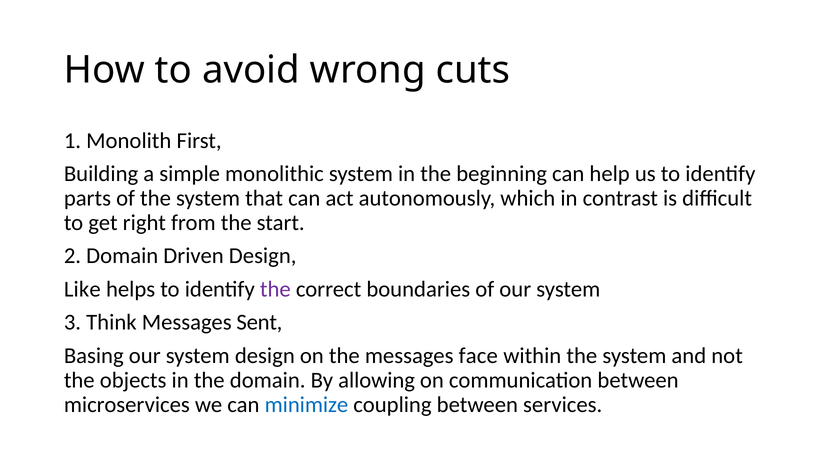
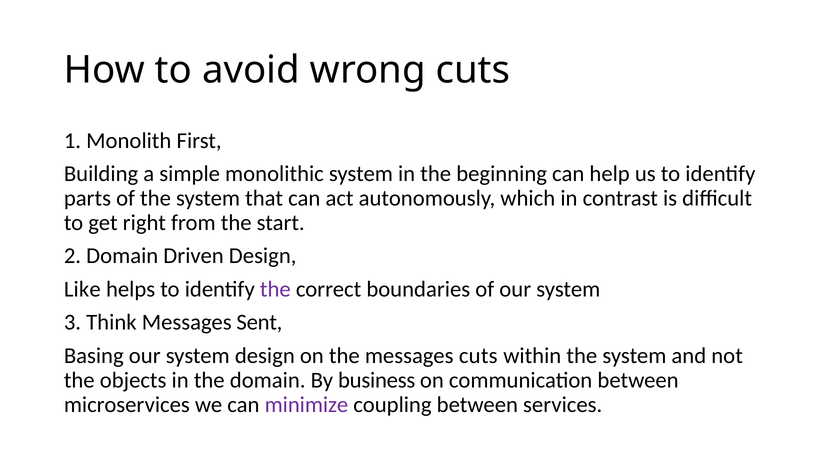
messages face: face -> cuts
allowing: allowing -> business
minimize colour: blue -> purple
